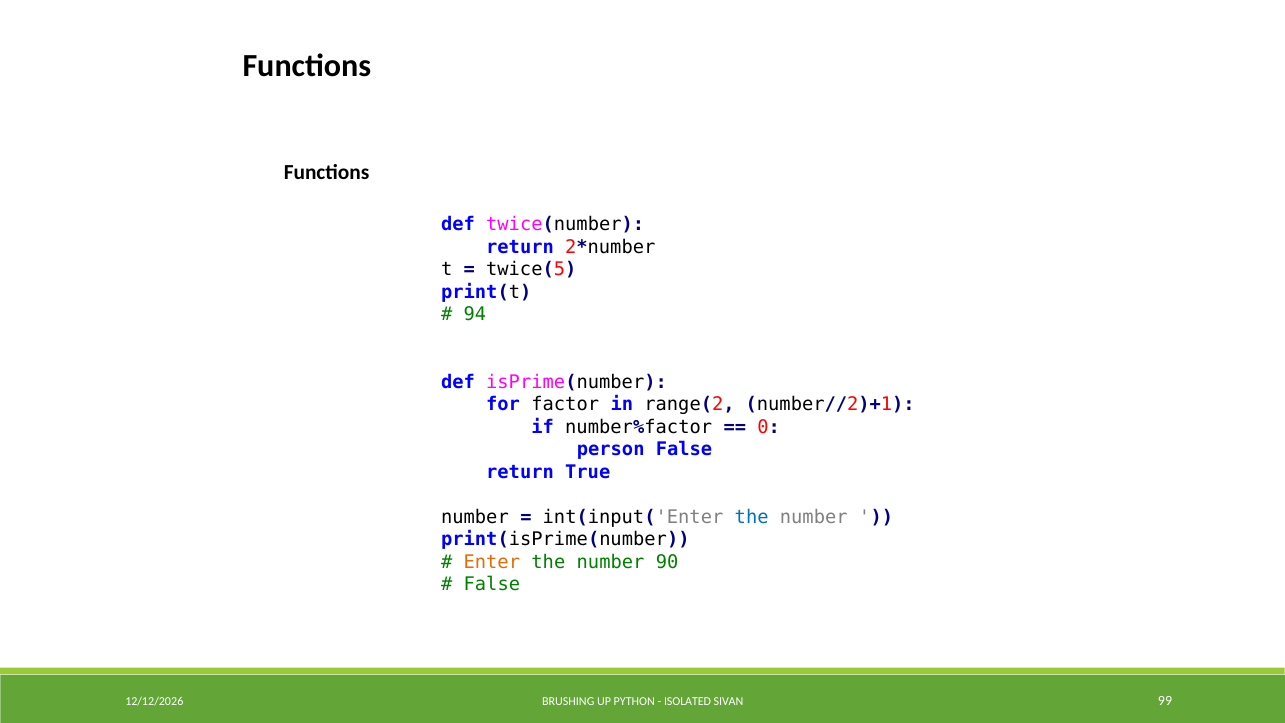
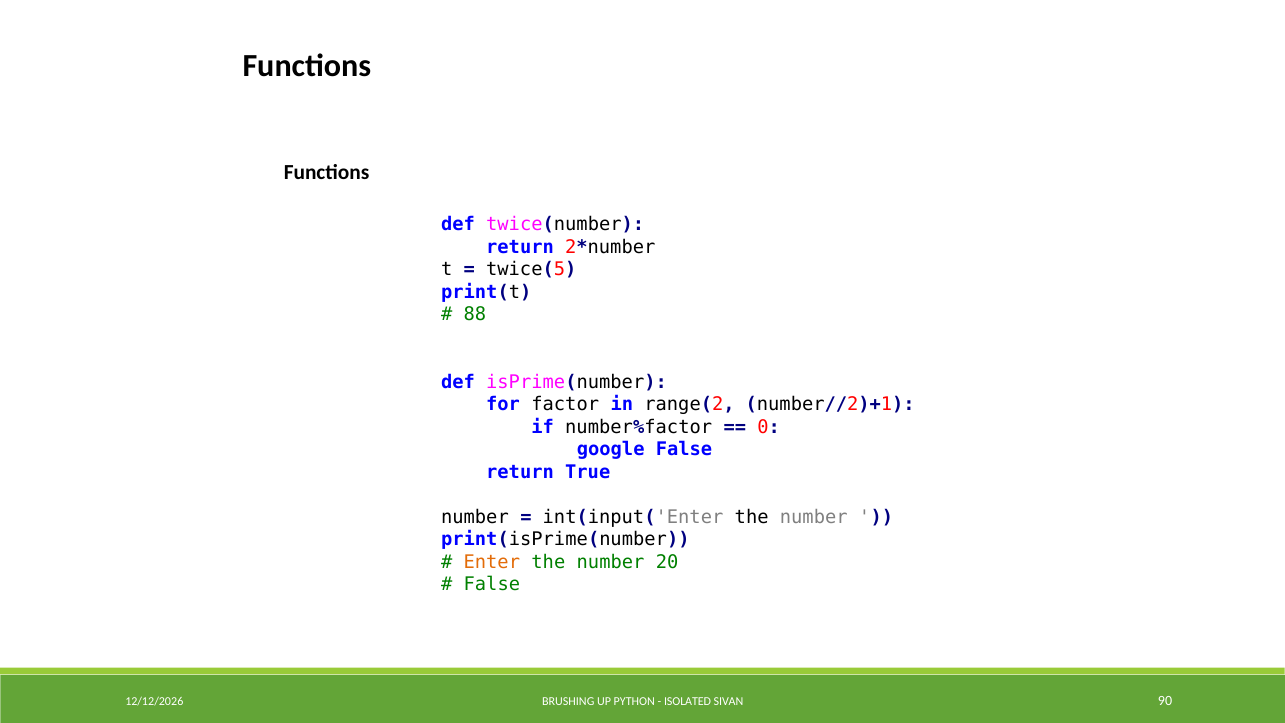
94: 94 -> 88
person: person -> google
the at (752, 517) colour: blue -> black
90: 90 -> 20
99: 99 -> 90
